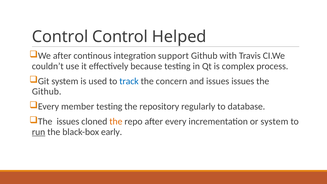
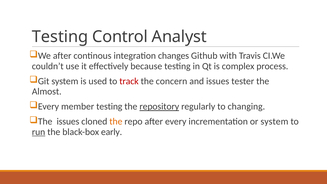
Control at (60, 37): Control -> Testing
Helped: Helped -> Analyst
support: support -> changes
track colour: blue -> red
issues issues: issues -> tester
Github at (47, 91): Github -> Almost
repository underline: none -> present
database: database -> changing
